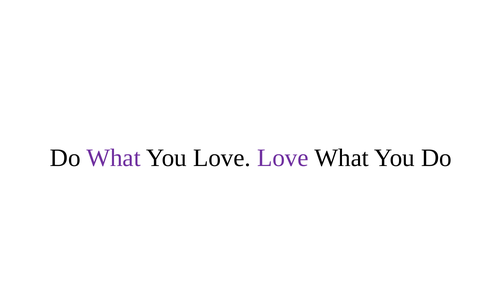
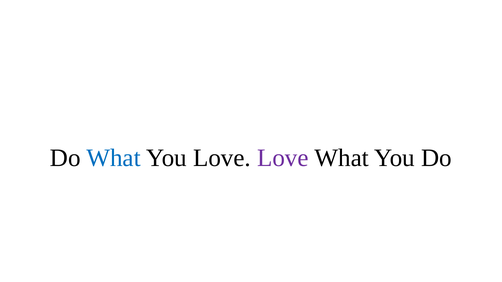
What at (114, 158) colour: purple -> blue
